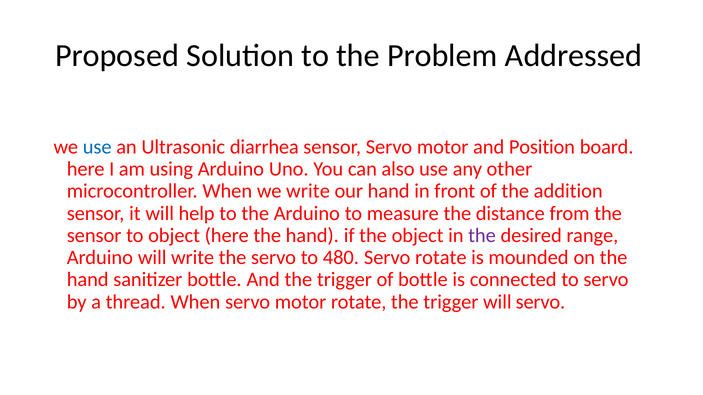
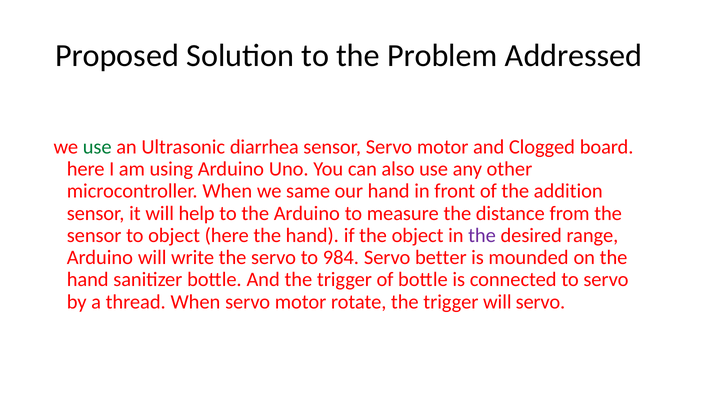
use at (97, 147) colour: blue -> green
Position: Position -> Clogged
we write: write -> same
480: 480 -> 984
Servo rotate: rotate -> better
